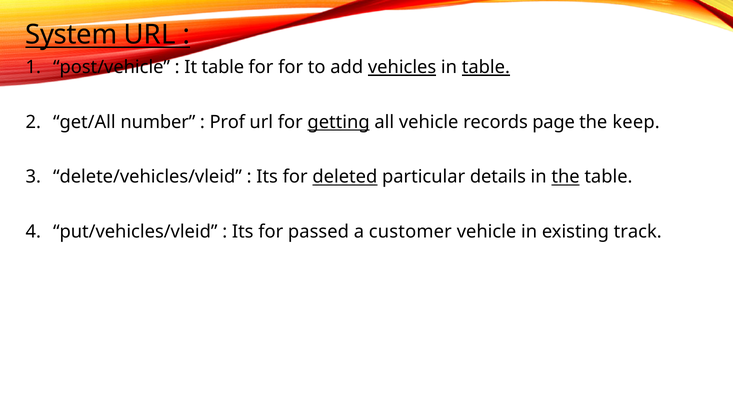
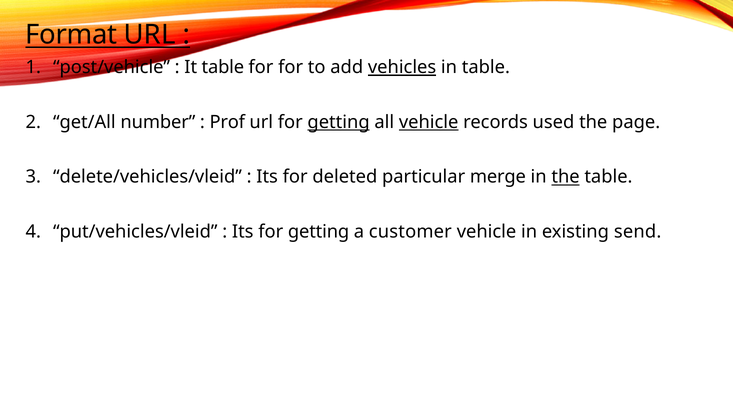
System: System -> Format
table at (486, 67) underline: present -> none
vehicle at (429, 122) underline: none -> present
page: page -> used
keep: keep -> page
deleted underline: present -> none
details: details -> merge
Its for passed: passed -> getting
track: track -> send
